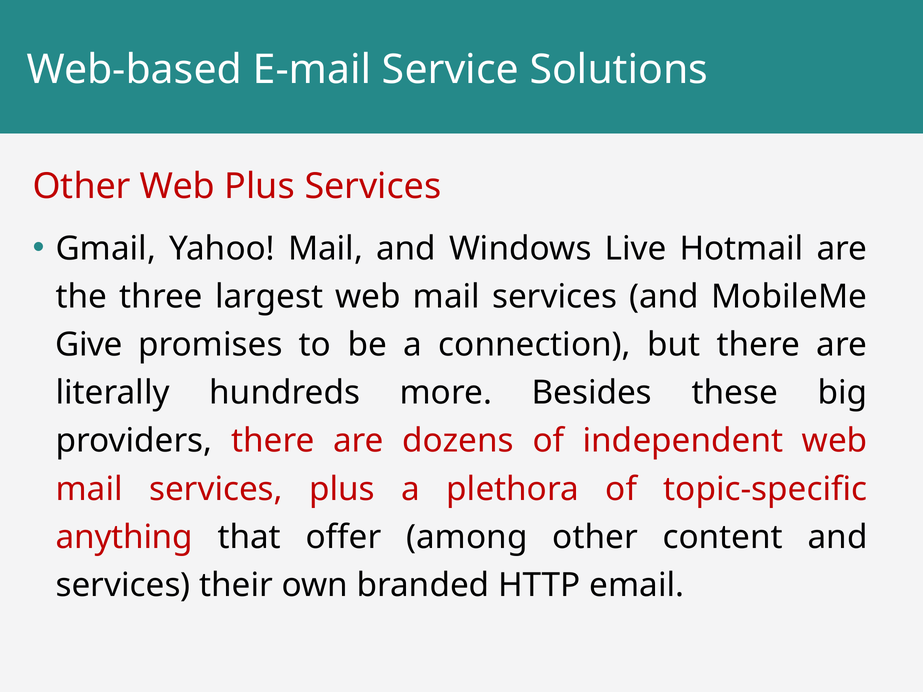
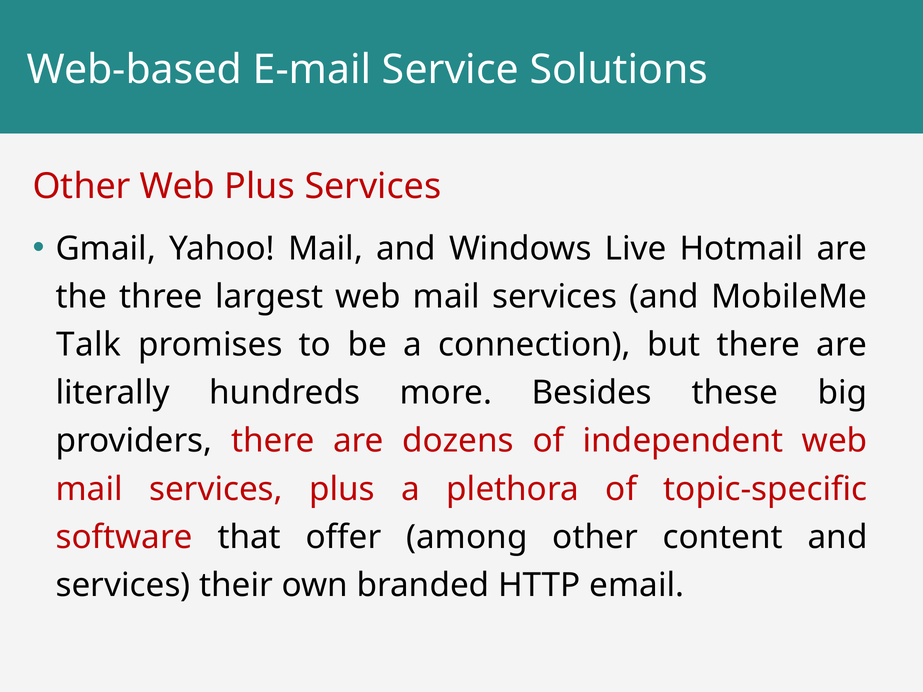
Give: Give -> Talk
anything: anything -> software
